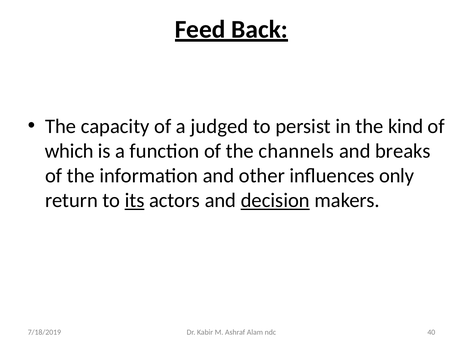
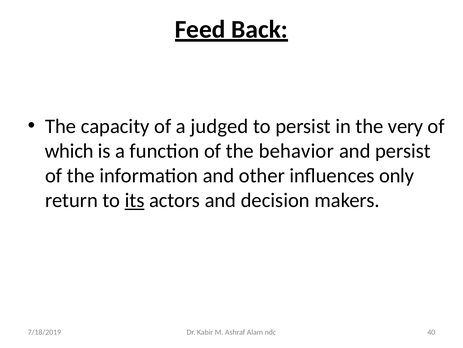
kind: kind -> very
channels: channels -> behavior
and breaks: breaks -> persist
decision underline: present -> none
